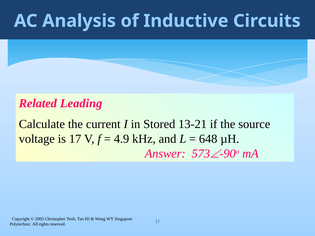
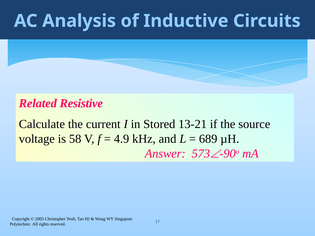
Leading: Leading -> Resistive
is 17: 17 -> 58
648: 648 -> 689
